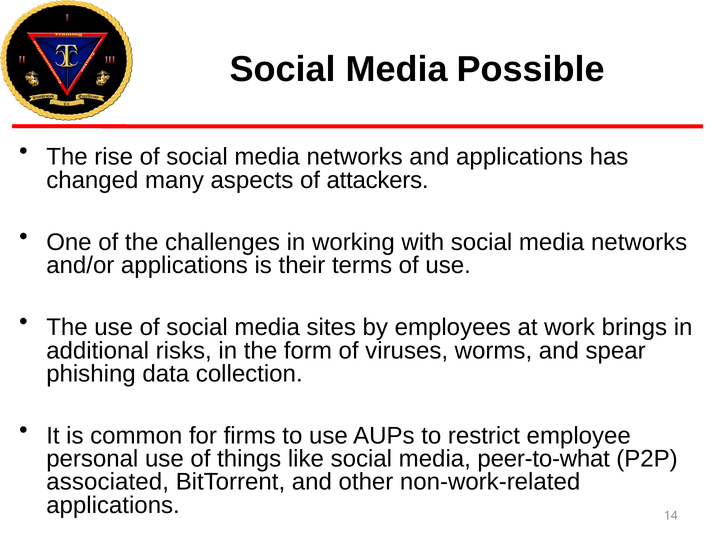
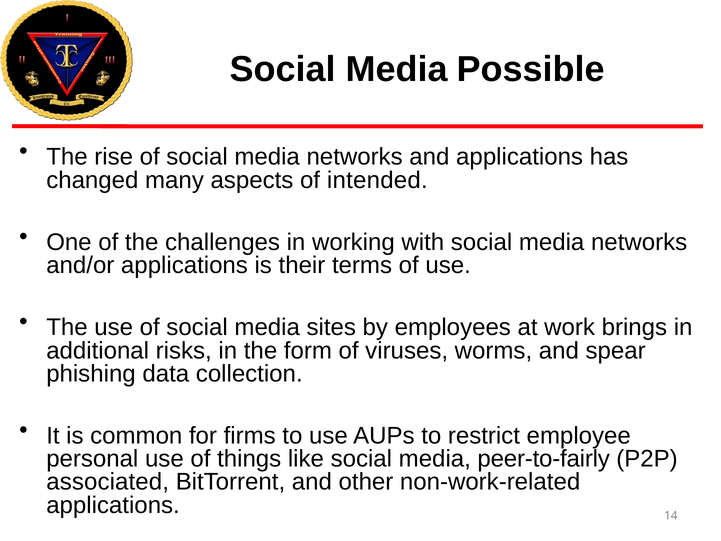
attackers: attackers -> intended
peer-to-what: peer-to-what -> peer-to-fairly
